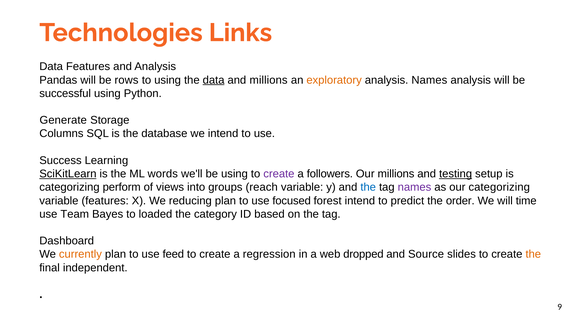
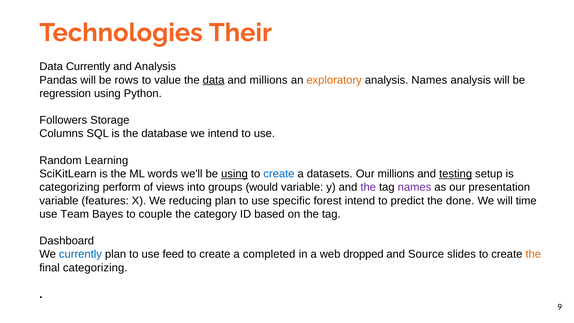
Links: Links -> Their
Data Features: Features -> Currently
to using: using -> value
successful: successful -> regression
Generate: Generate -> Followers
Success: Success -> Random
SciKitLearn underline: present -> none
using at (234, 174) underline: none -> present
create at (279, 174) colour: purple -> blue
followers: followers -> datasets
reach: reach -> would
the at (368, 187) colour: blue -> purple
our categorizing: categorizing -> presentation
focused: focused -> specific
order: order -> done
loaded: loaded -> couple
currently at (80, 254) colour: orange -> blue
regression: regression -> completed
final independent: independent -> categorizing
